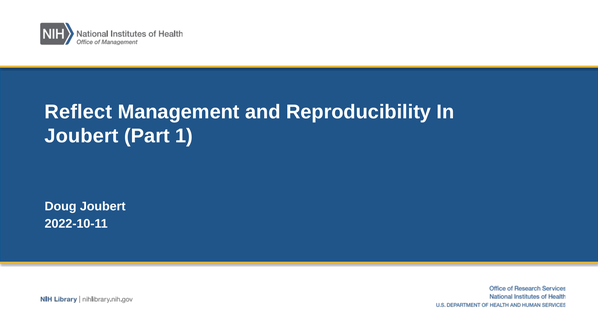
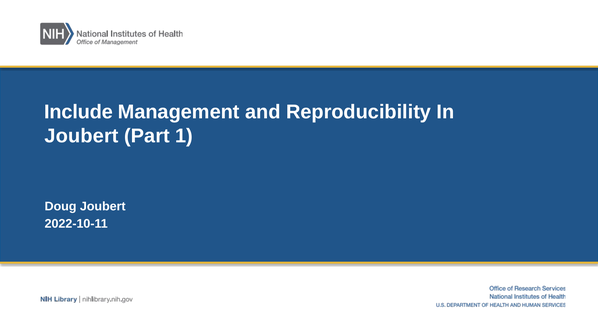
Reflect: Reflect -> Include
